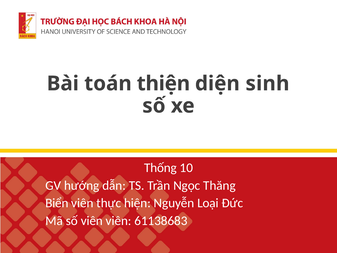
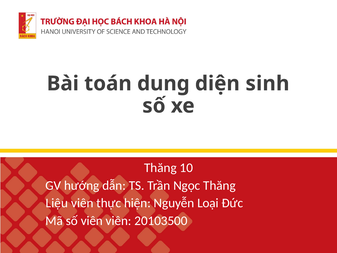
thiện: thiện -> dung
Thống at (160, 168): Thống -> Thăng
Biển: Biển -> Liệu
61138683: 61138683 -> 20103500
